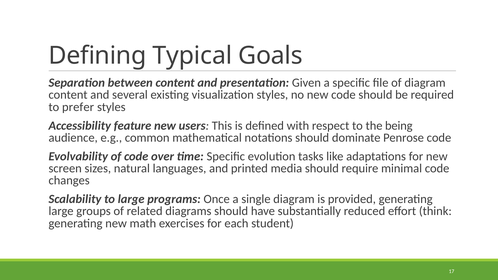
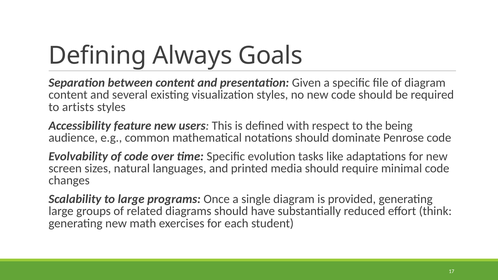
Typical: Typical -> Always
prefer: prefer -> artists
